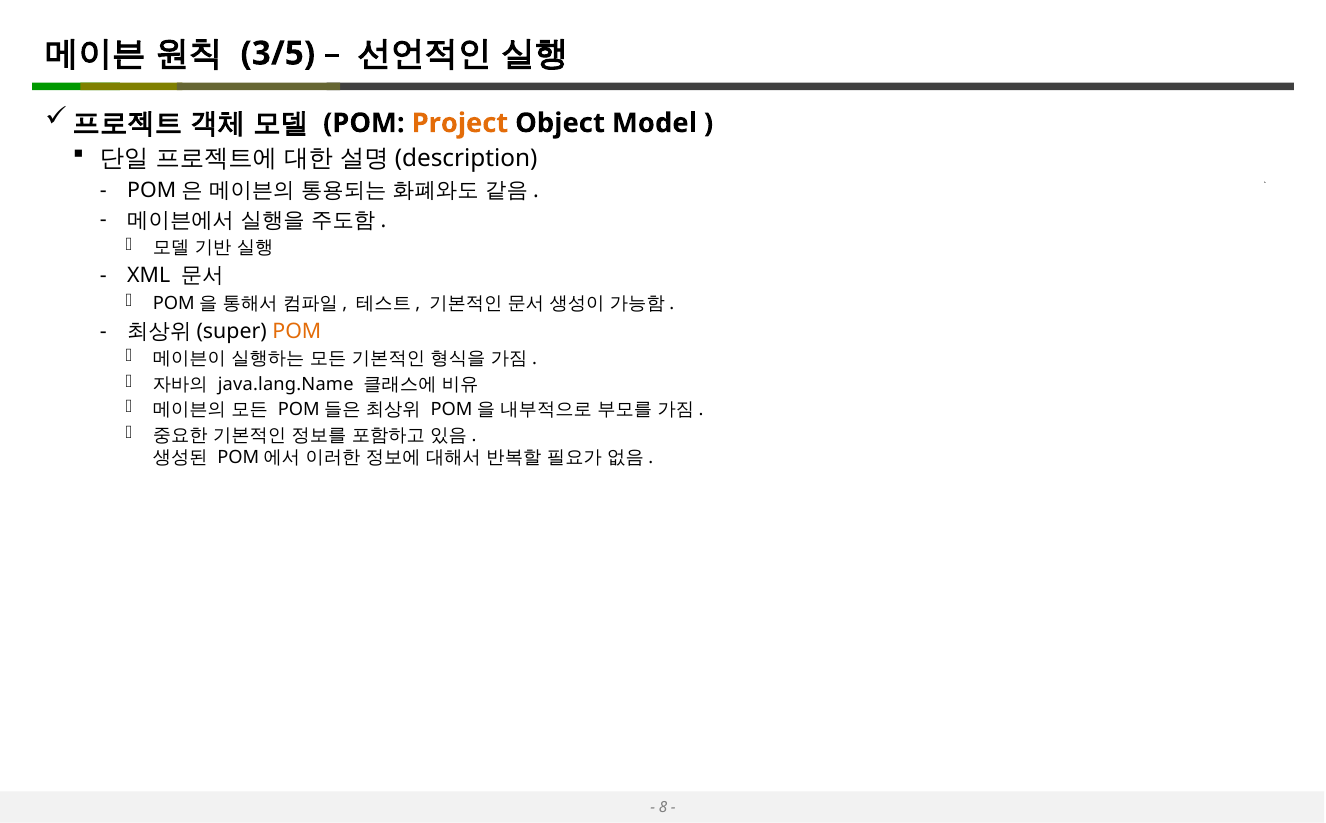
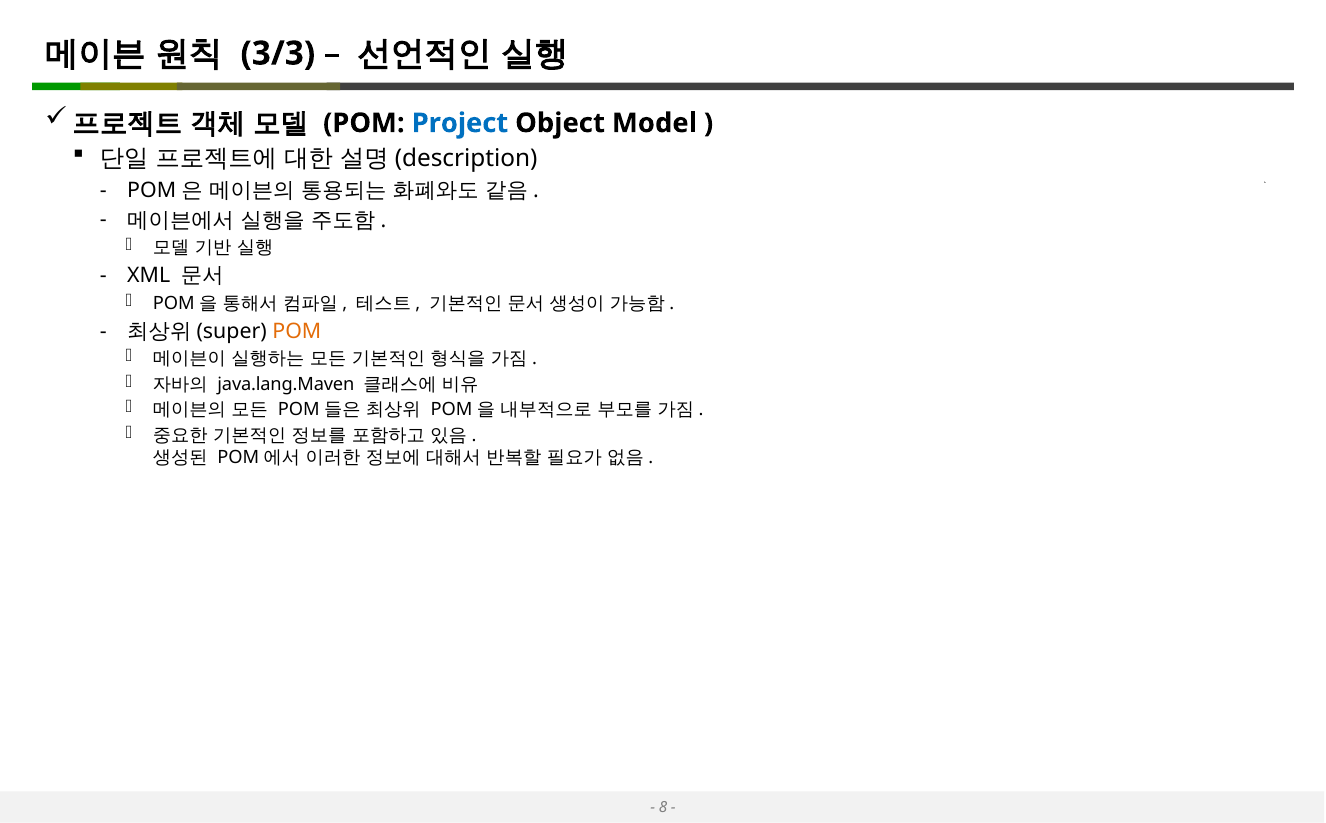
3/5: 3/5 -> 3/3
Project colour: orange -> blue
java.lang.Name: java.lang.Name -> java.lang.Maven
